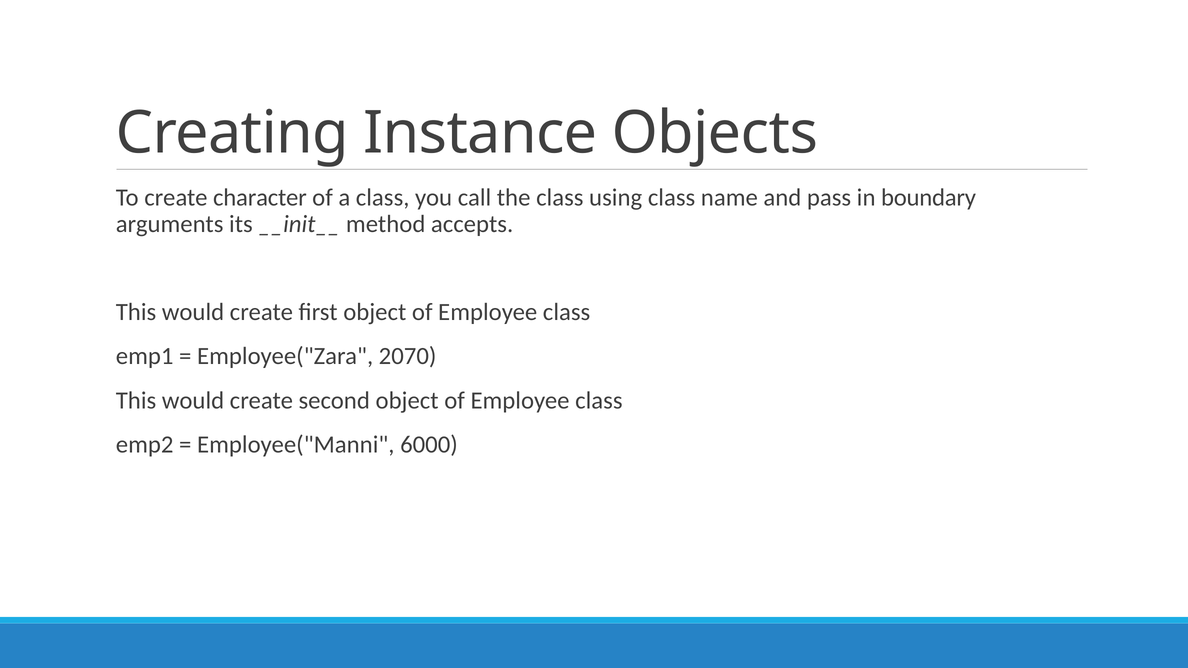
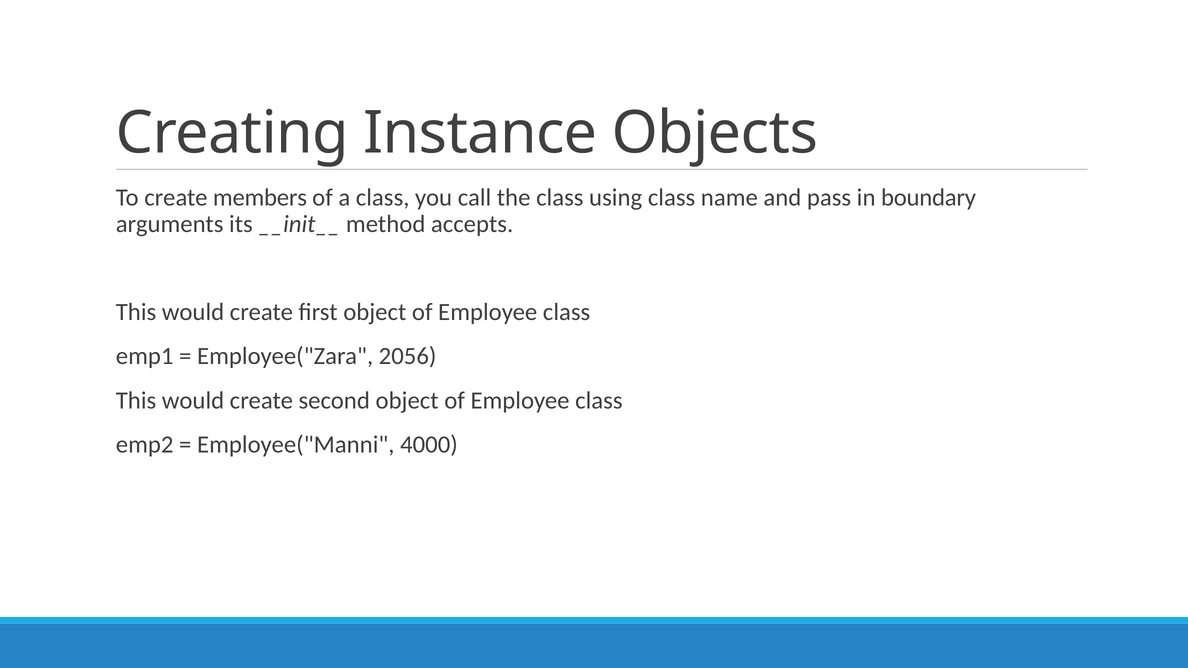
character: character -> members
2070: 2070 -> 2056
6000: 6000 -> 4000
